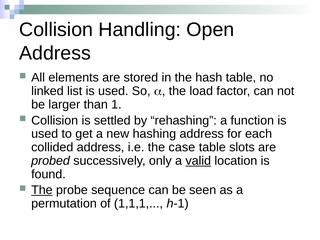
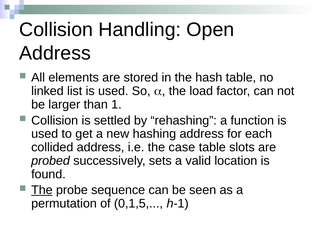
only: only -> sets
valid underline: present -> none
1,1,1: 1,1,1 -> 0,1,5
